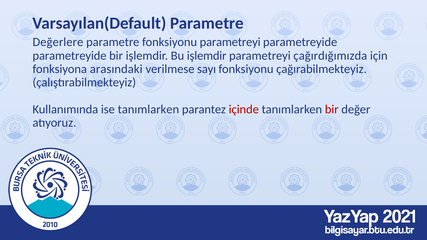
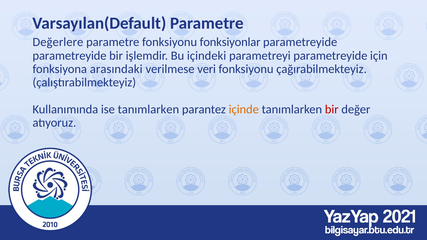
fonksiyonu parametreyi: parametreyi -> fonksiyonlar
Bu işlemdir: işlemdir -> içindeki
parametreyi çağırdığımızda: çağırdığımızda -> parametreyide
sayı: sayı -> veri
içinde colour: red -> orange
